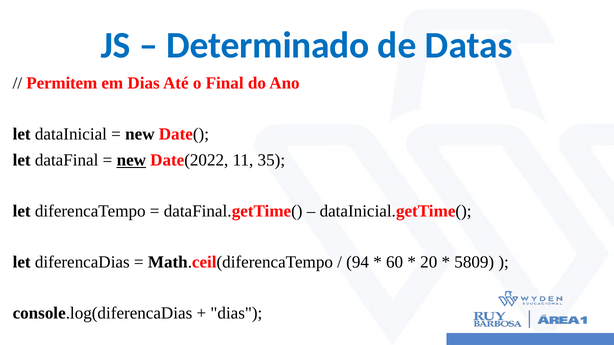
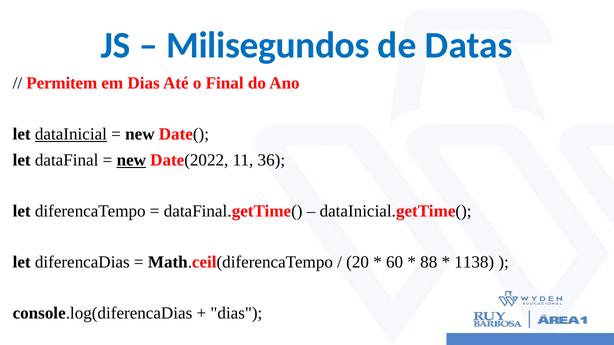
Determinado: Determinado -> Milisegundos
dataInicial underline: none -> present
35: 35 -> 36
94: 94 -> 20
20: 20 -> 88
5809: 5809 -> 1138
